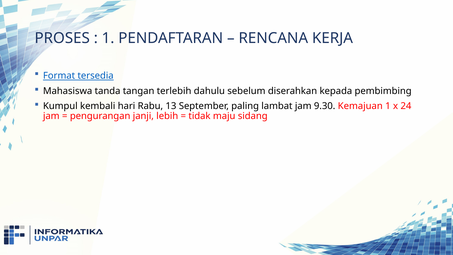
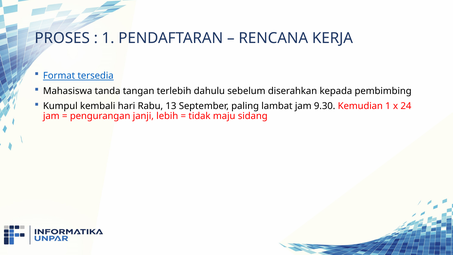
Kemajuan: Kemajuan -> Kemudian
